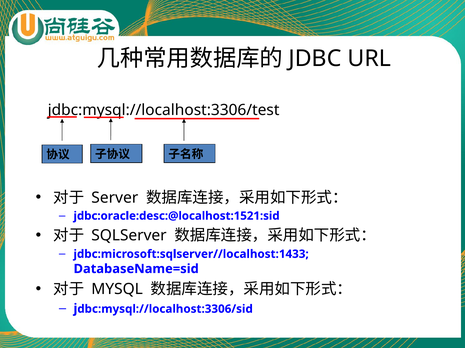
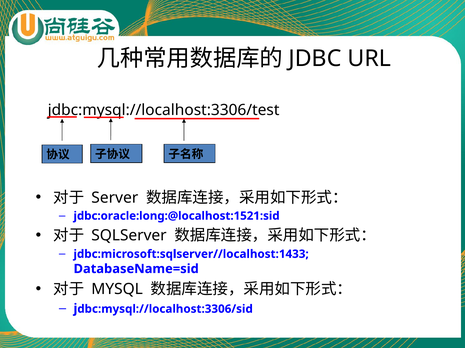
jdbc:oracle:desc:@localhost:1521:sid: jdbc:oracle:desc:@localhost:1521:sid -> jdbc:oracle:long:@localhost:1521:sid
